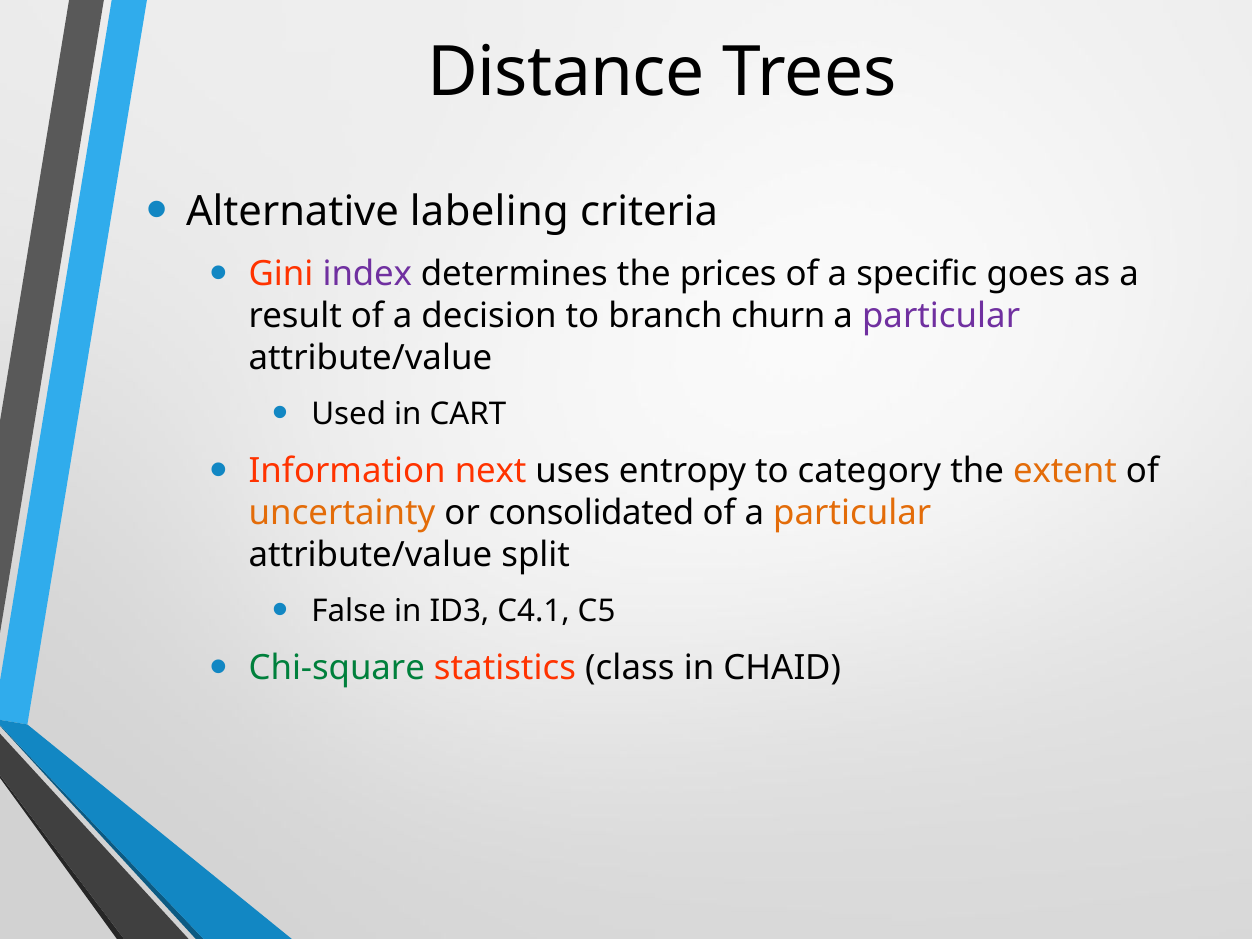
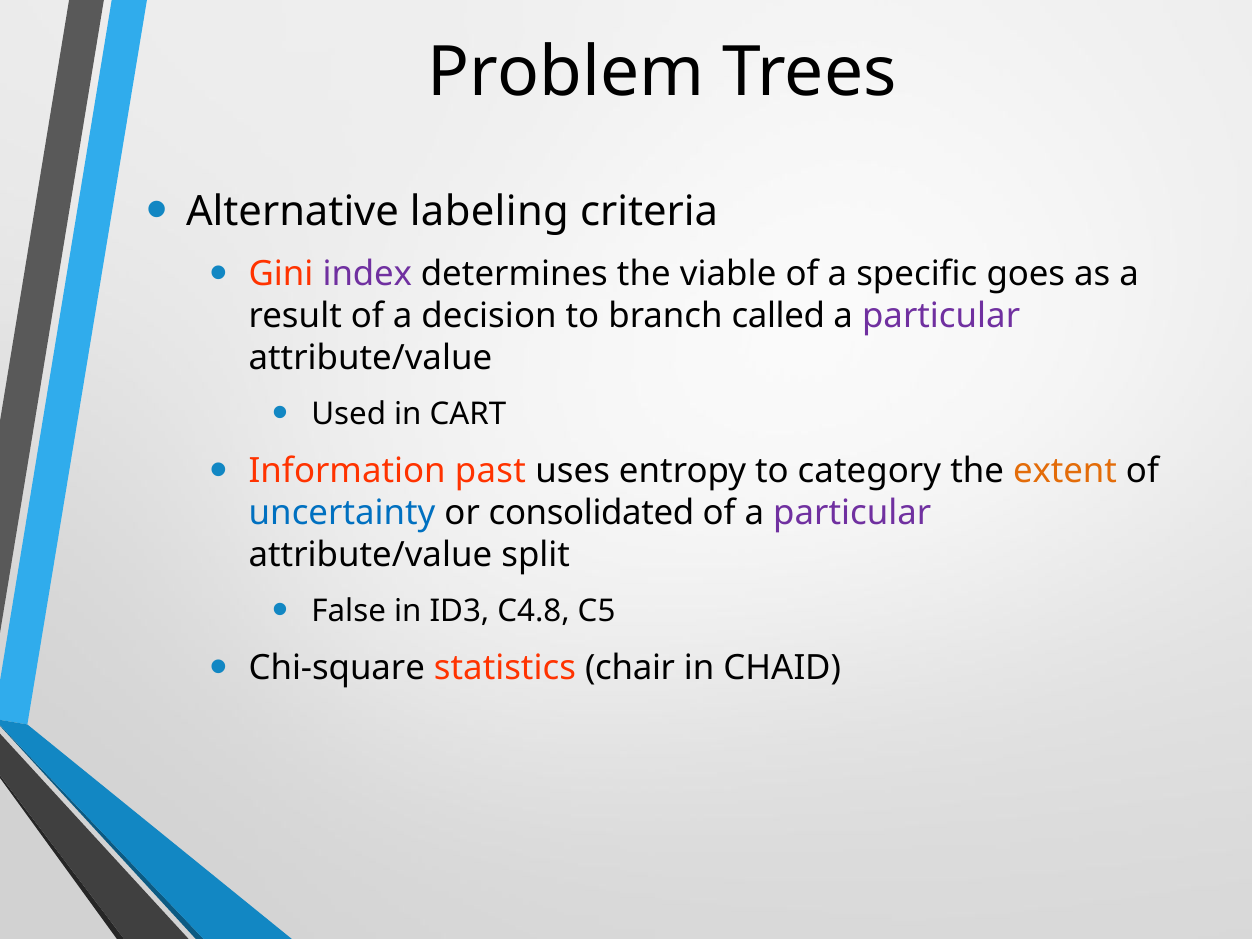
Distance: Distance -> Problem
prices: prices -> viable
churn: churn -> called
next: next -> past
uncertainty colour: orange -> blue
particular at (852, 513) colour: orange -> purple
C4.1: C4.1 -> C4.8
Chi-square colour: green -> black
class: class -> chair
